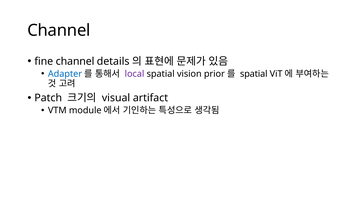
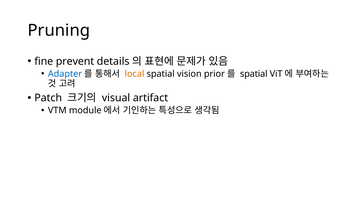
Channel at (59, 30): Channel -> Pruning
fine channel: channel -> prevent
local colour: purple -> orange
